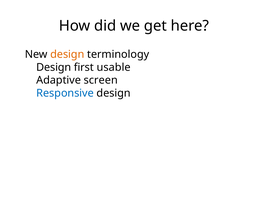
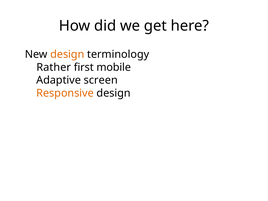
Design at (54, 67): Design -> Rather
usable: usable -> mobile
Responsive colour: blue -> orange
